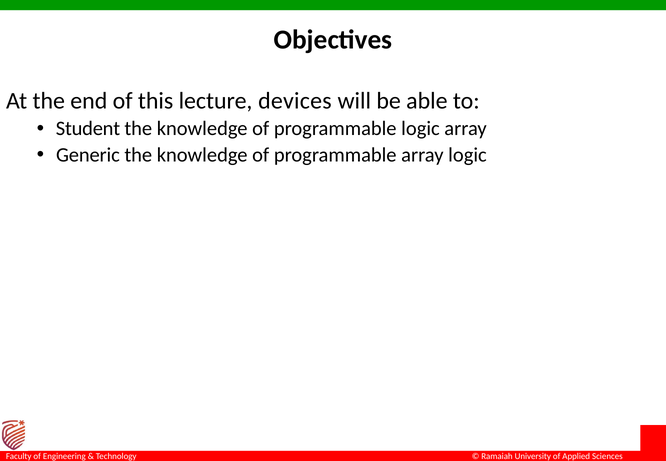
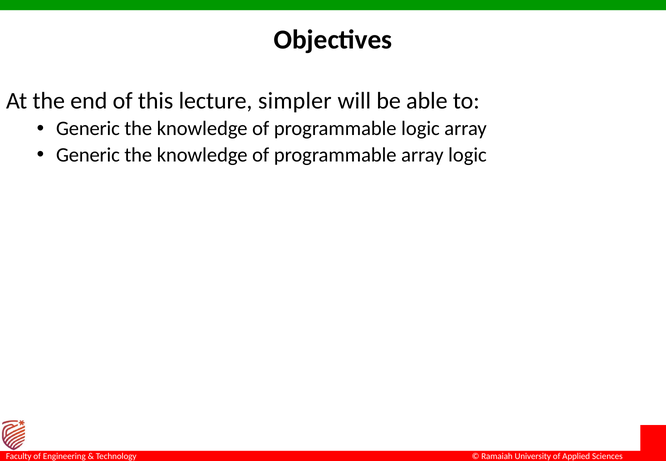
devices: devices -> simpler
Student at (88, 129): Student -> Generic
